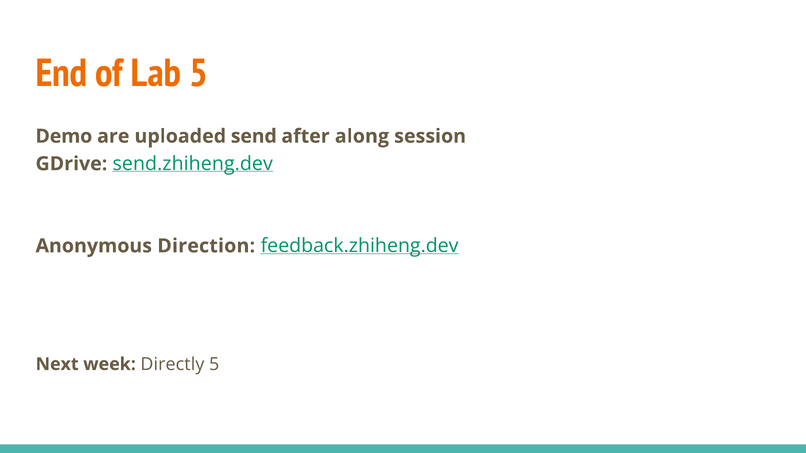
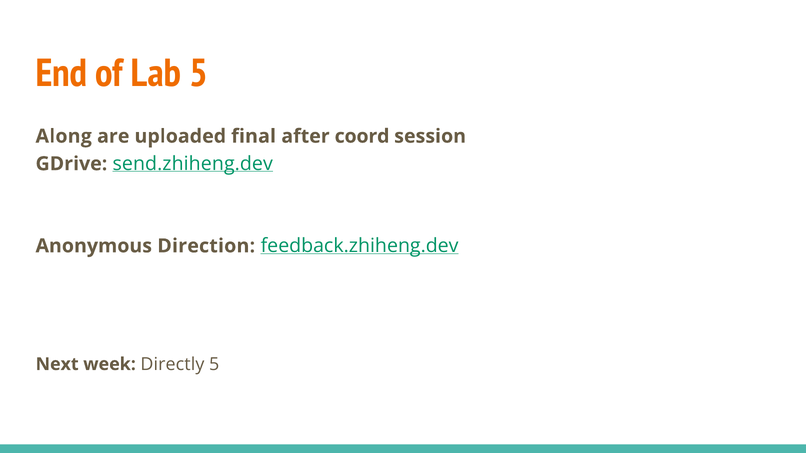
Demo: Demo -> Along
send: send -> final
along: along -> coord
